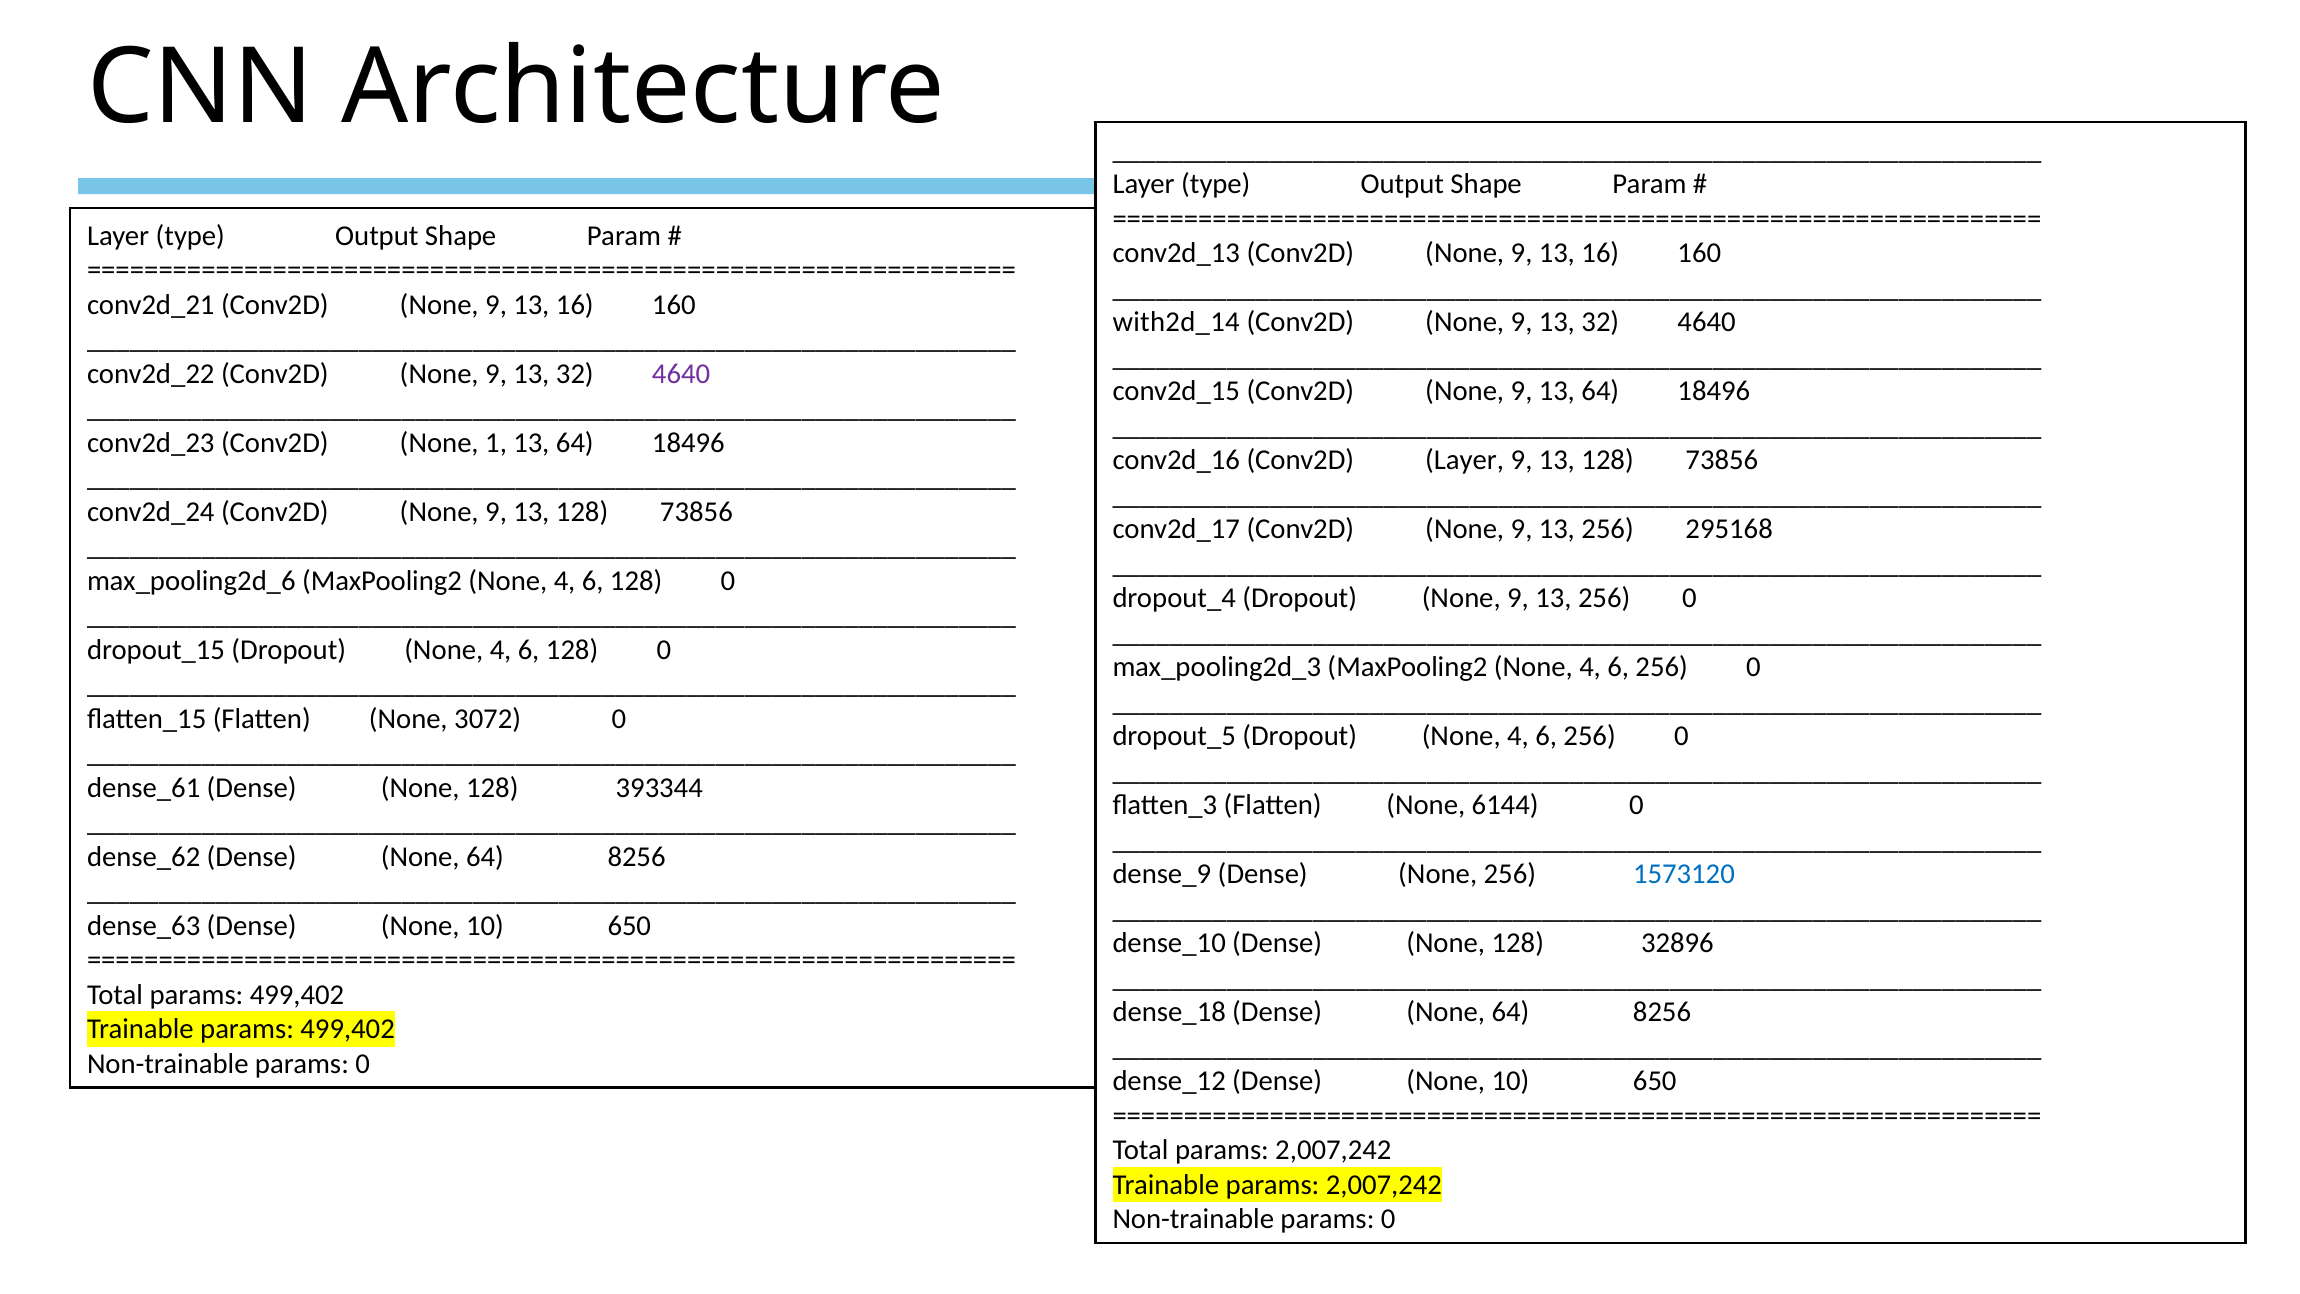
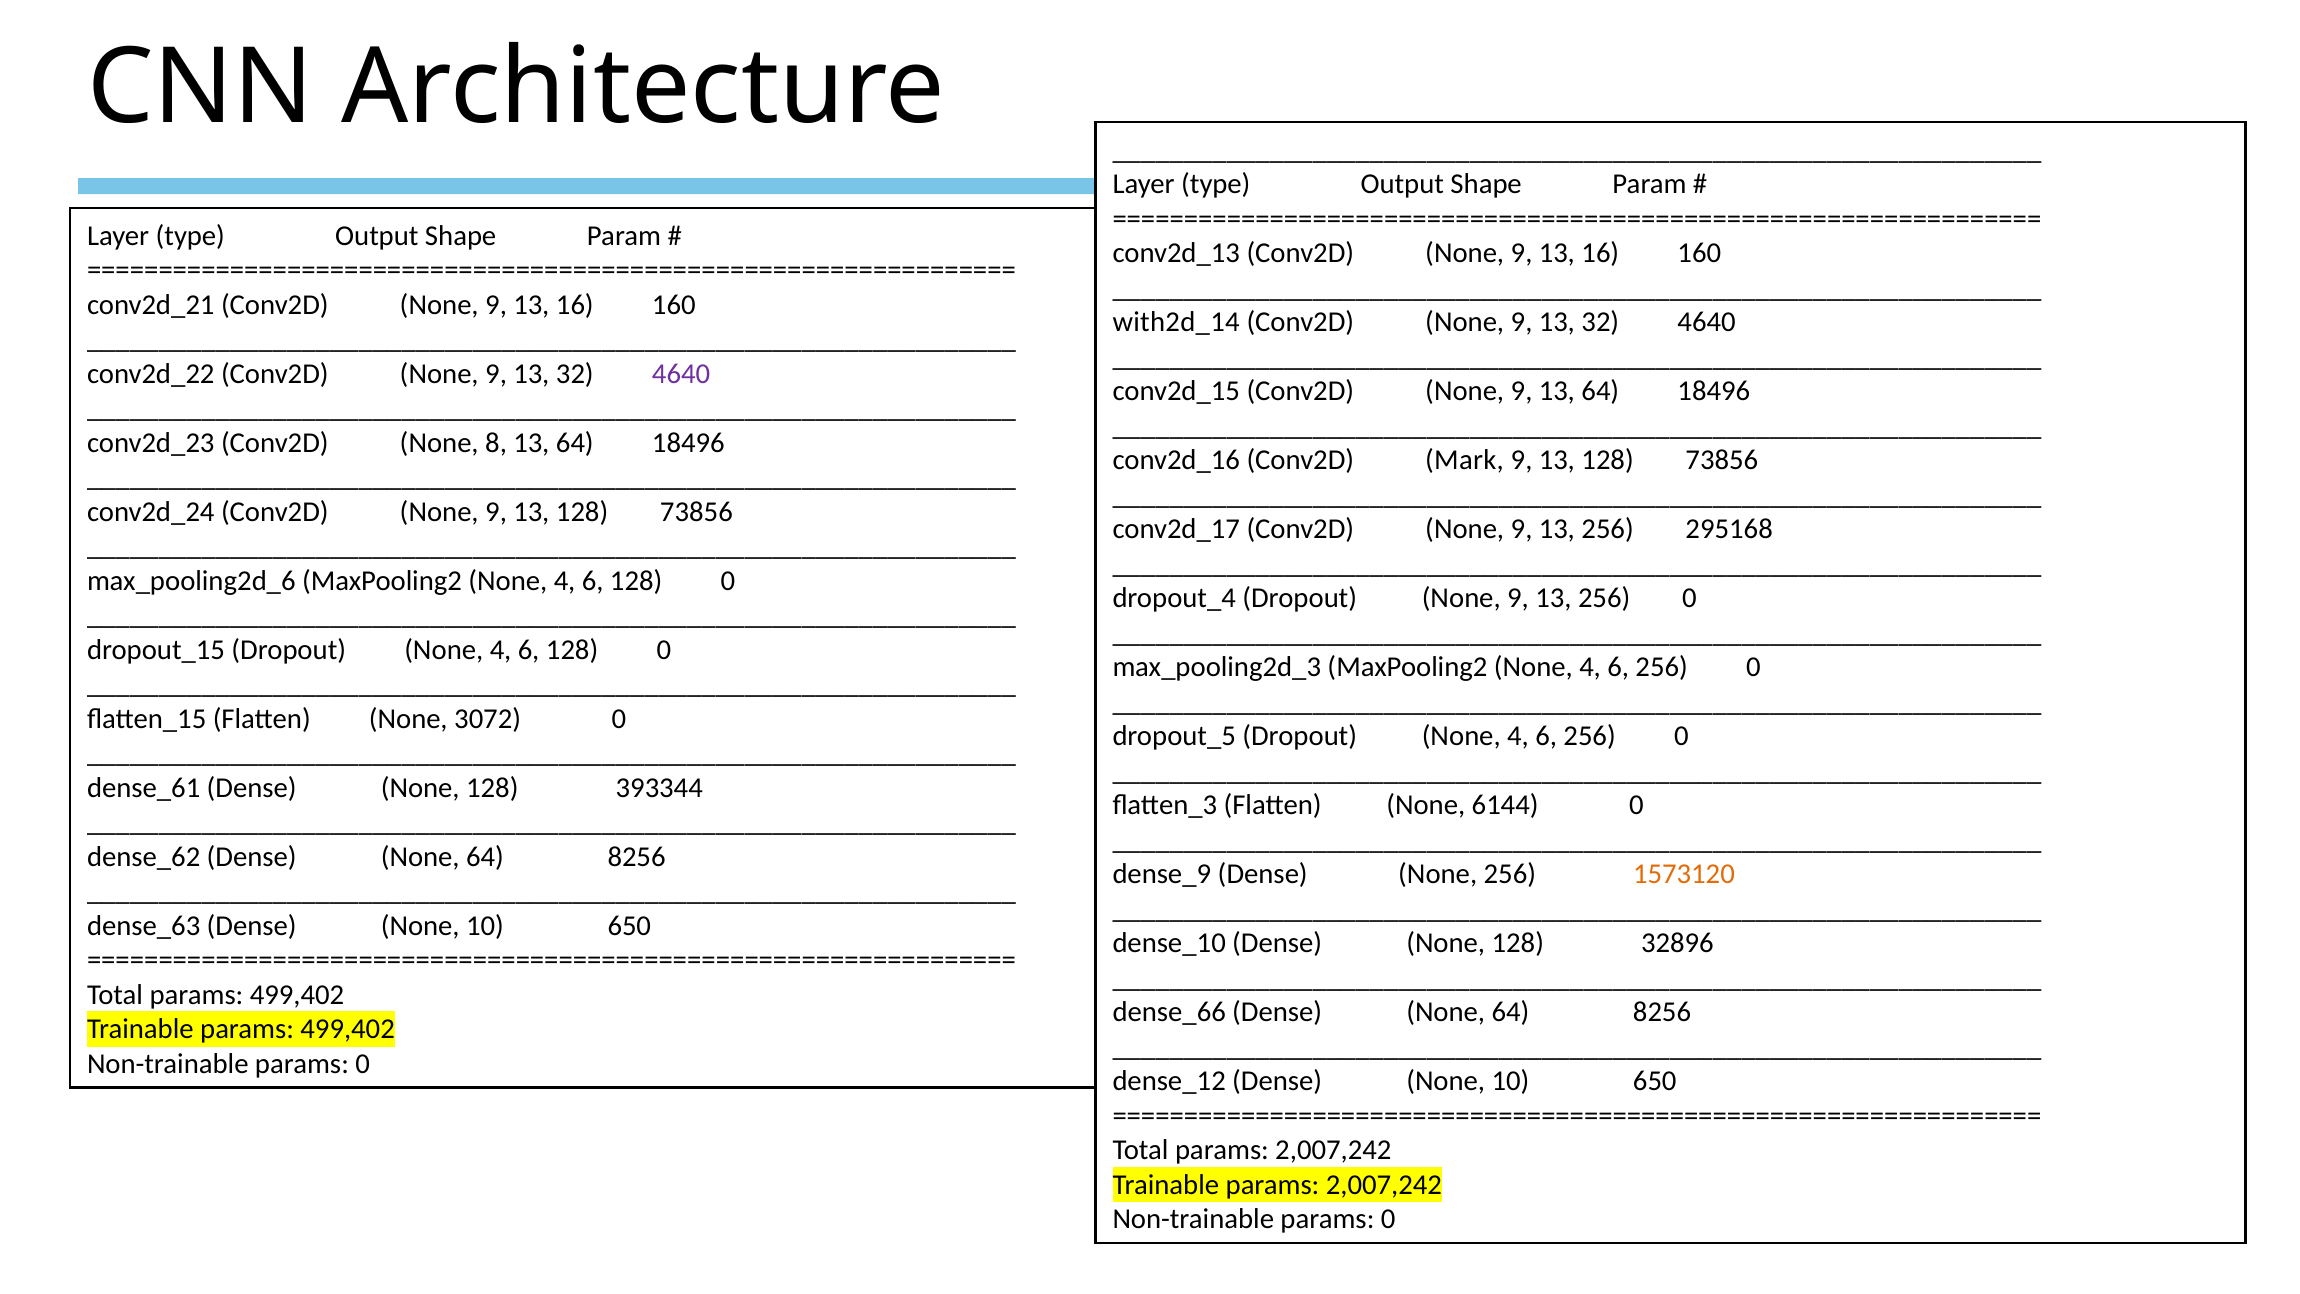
1: 1 -> 8
Conv2D Layer: Layer -> Mark
1573120 colour: blue -> orange
dense_18: dense_18 -> dense_66
